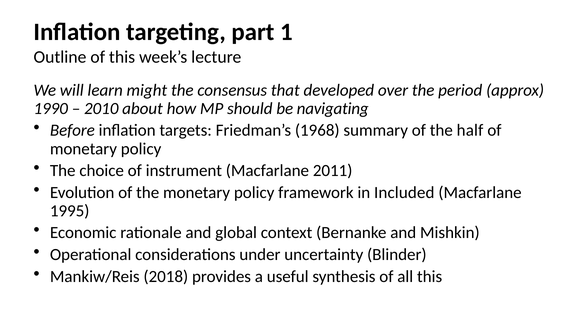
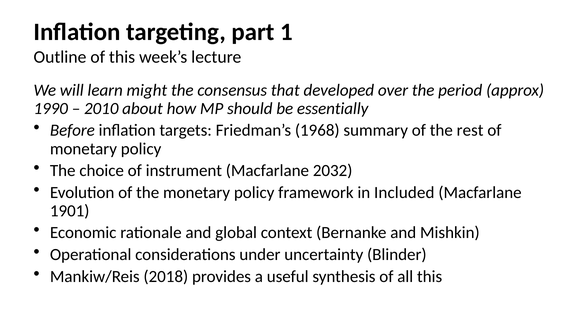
navigating: navigating -> essentially
half: half -> rest
2011: 2011 -> 2032
1995: 1995 -> 1901
